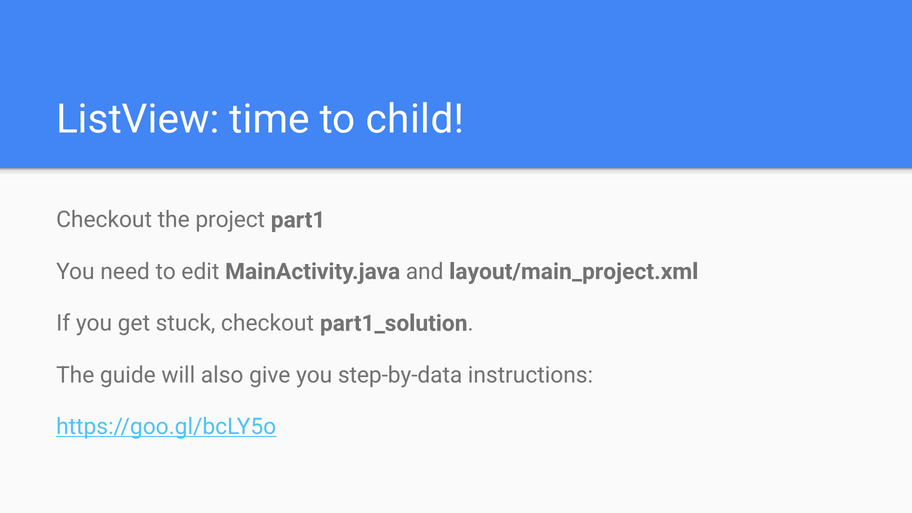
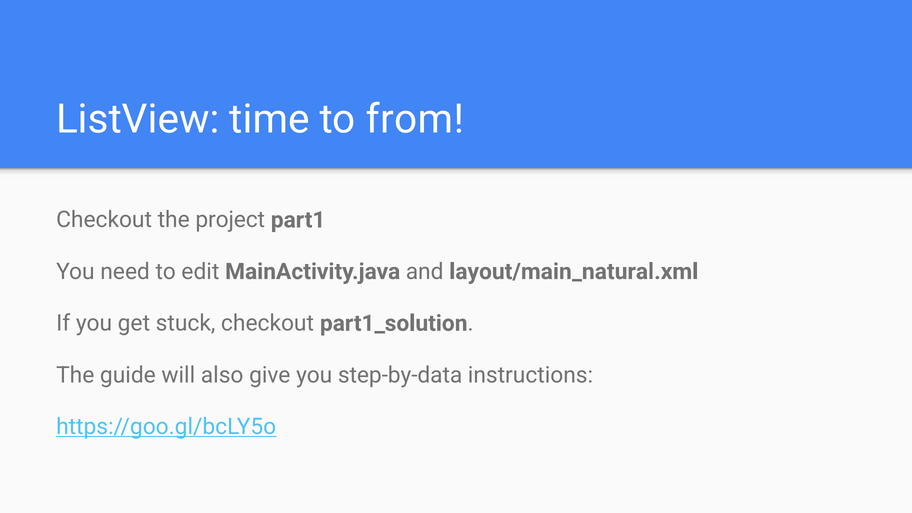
child: child -> from
layout/main_project.xml: layout/main_project.xml -> layout/main_natural.xml
